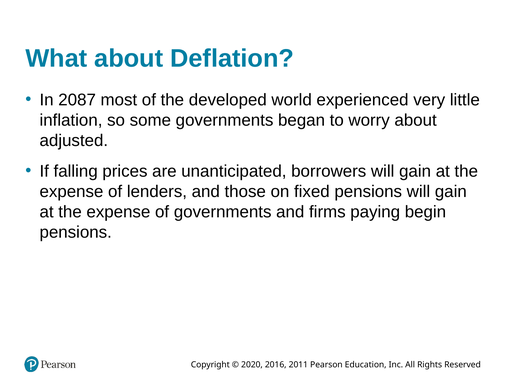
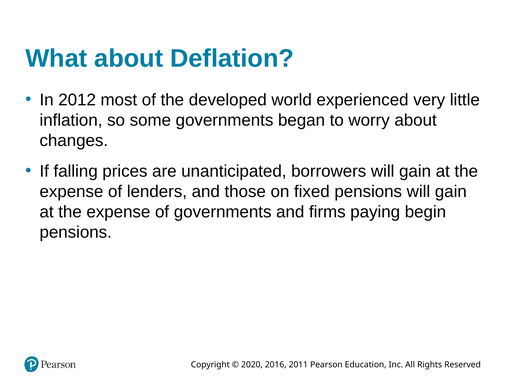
2087: 2087 -> 2012
adjusted: adjusted -> changes
